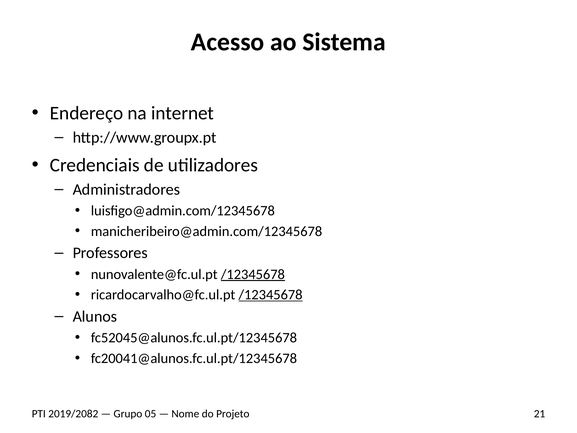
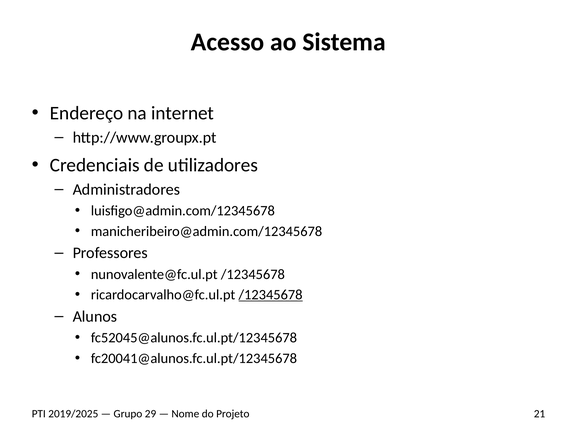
/12345678 at (253, 274) underline: present -> none
2019/2082: 2019/2082 -> 2019/2025
05: 05 -> 29
